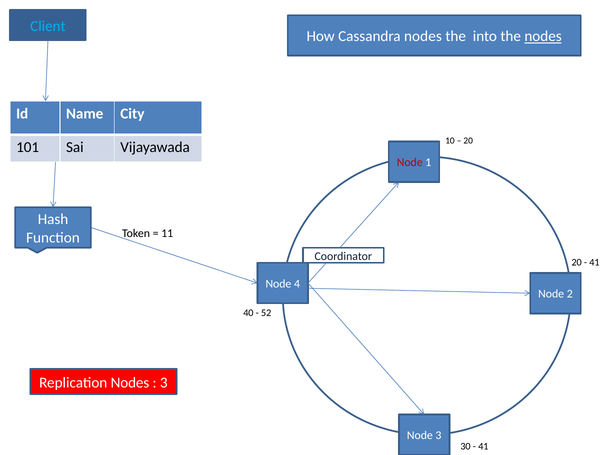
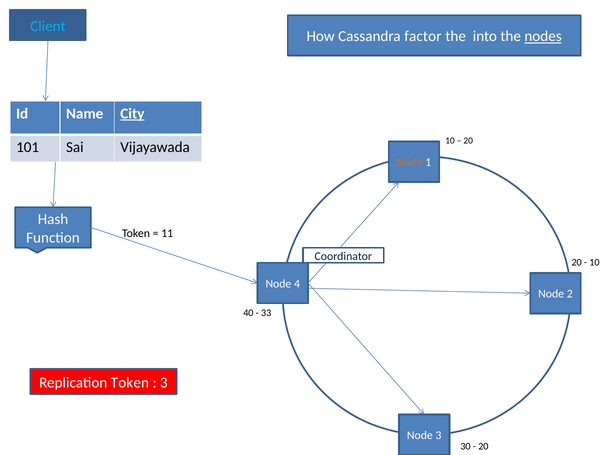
Cassandra nodes: nodes -> factor
City underline: none -> present
Node at (410, 162) colour: red -> orange
41 at (594, 262): 41 -> 10
52: 52 -> 33
Replication Nodes: Nodes -> Token
41 at (483, 446): 41 -> 20
